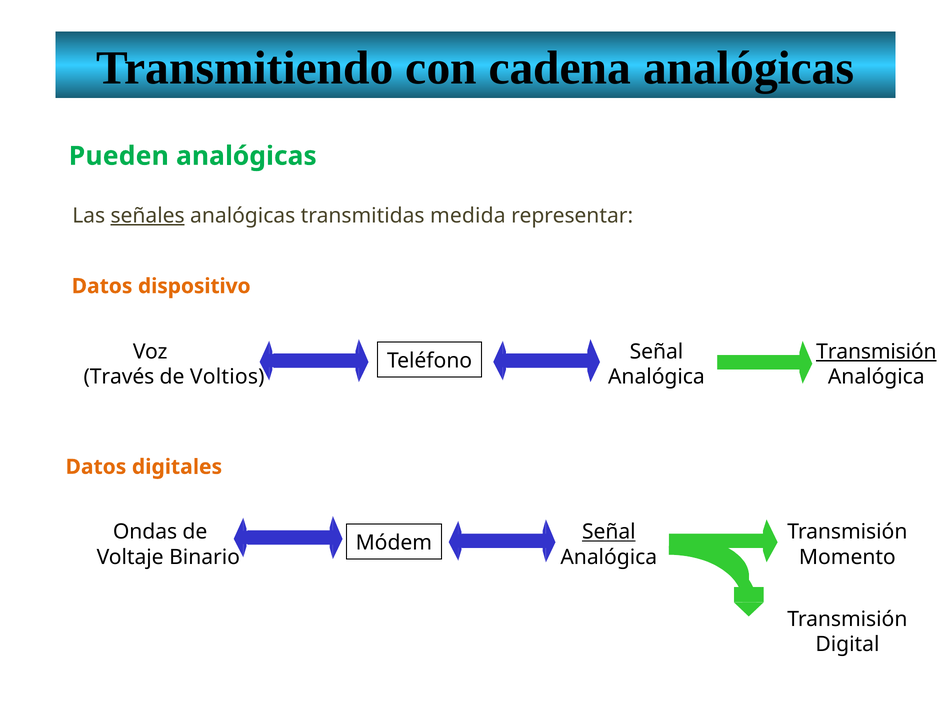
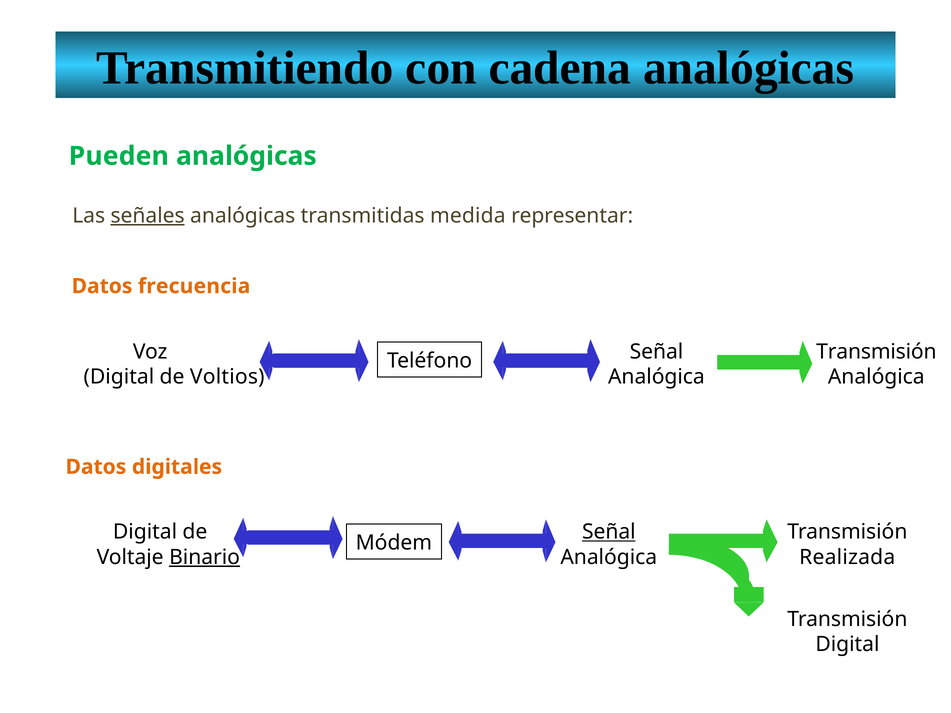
dispositivo: dispositivo -> frecuencia
Transmisión at (876, 352) underline: present -> none
Través at (119, 377): Través -> Digital
Ondas at (145, 532): Ondas -> Digital
Binario underline: none -> present
Momento: Momento -> Realizada
